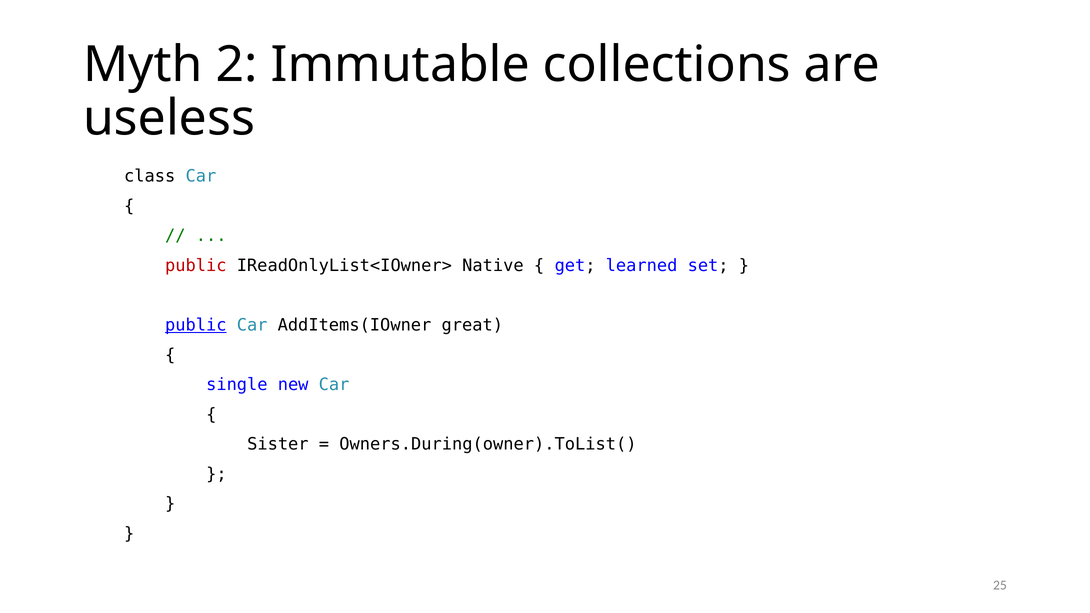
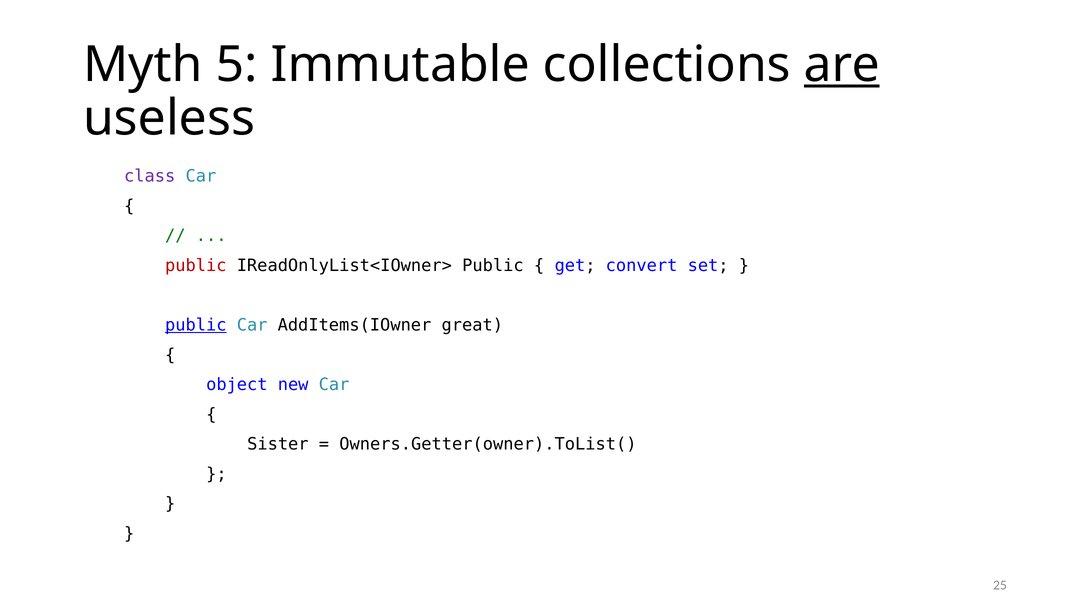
2: 2 -> 5
are underline: none -> present
class colour: black -> purple
IReadOnlyList<IOwner> Native: Native -> Public
learned: learned -> convert
single: single -> object
Owners.During(owner).ToList(: Owners.During(owner).ToList( -> Owners.Getter(owner).ToList(
